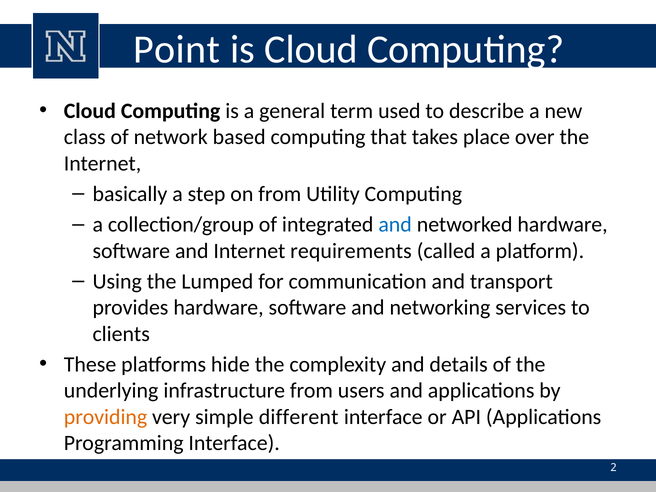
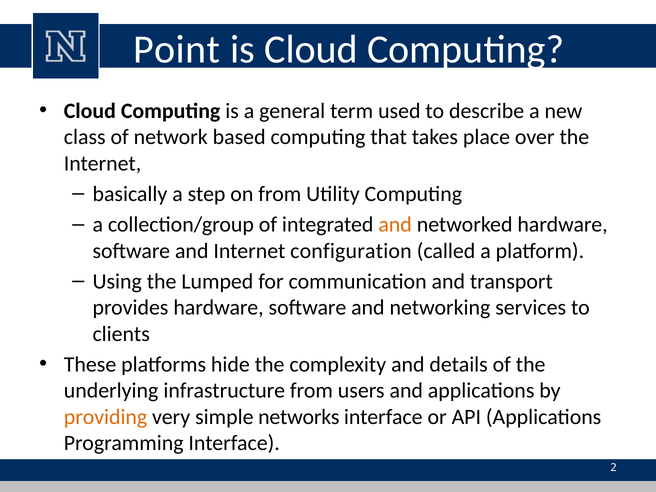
and at (395, 225) colour: blue -> orange
requirements: requirements -> configuration
different: different -> networks
